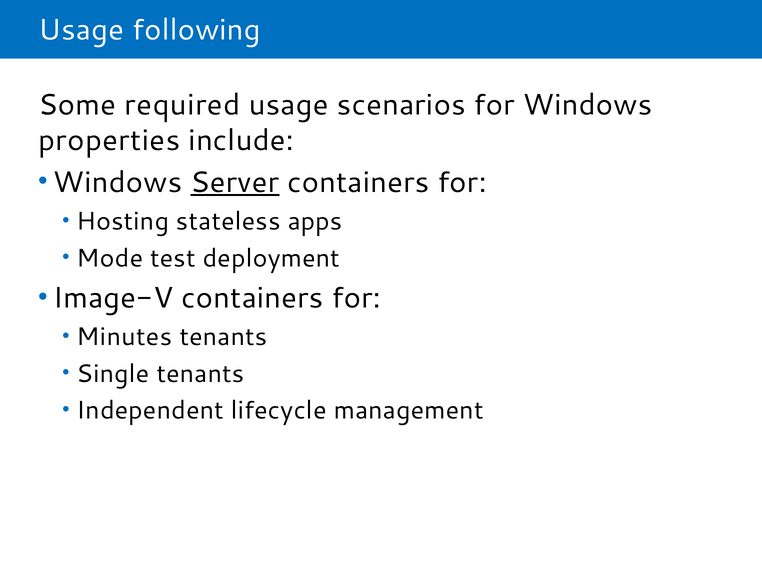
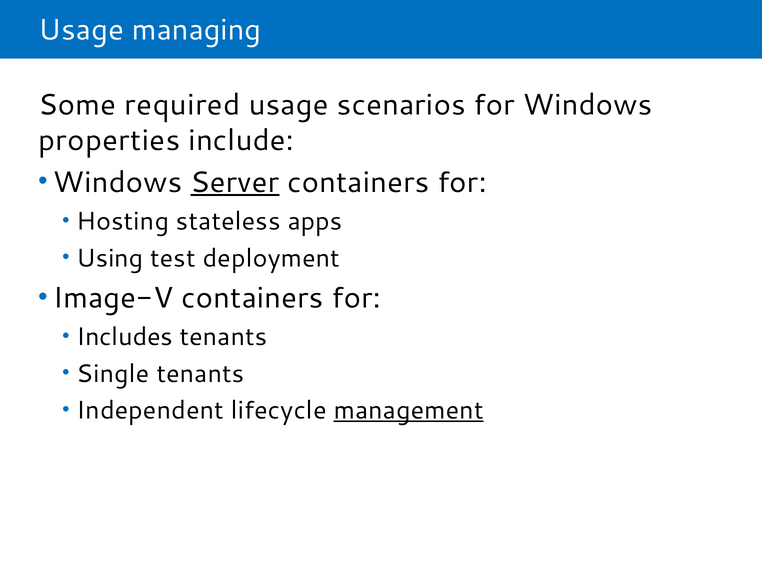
following: following -> managing
Mode: Mode -> Using
Minutes: Minutes -> Includes
management underline: none -> present
